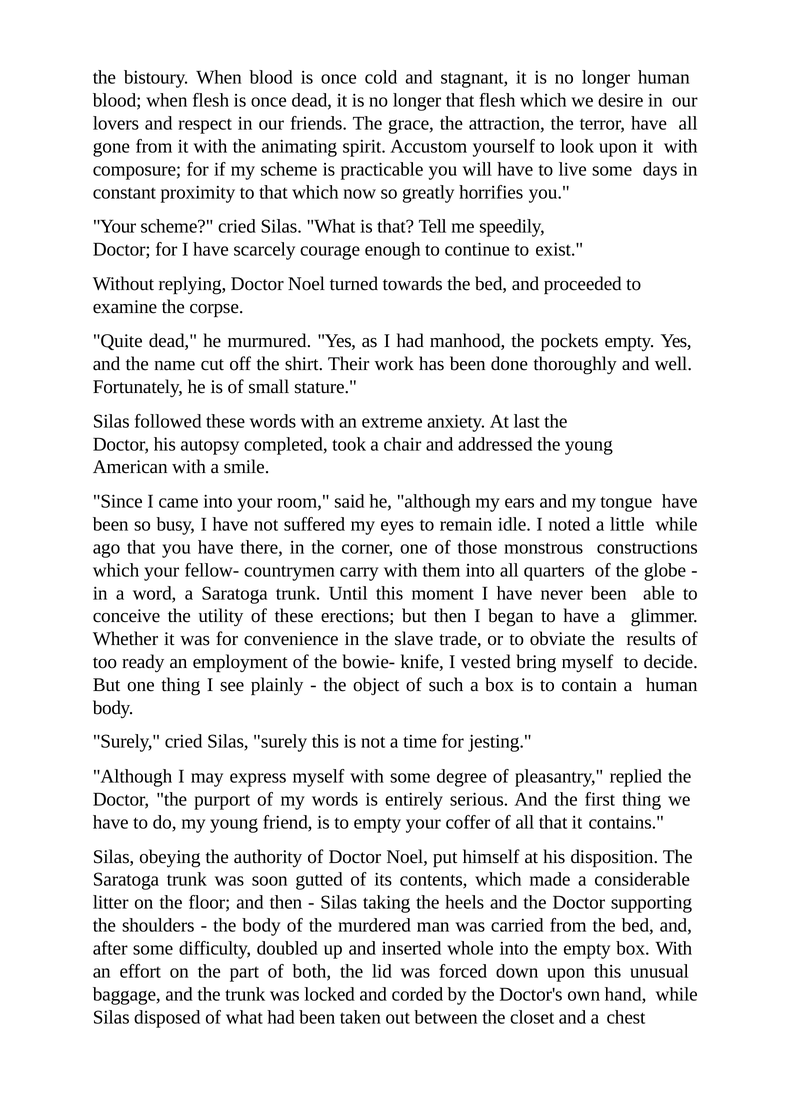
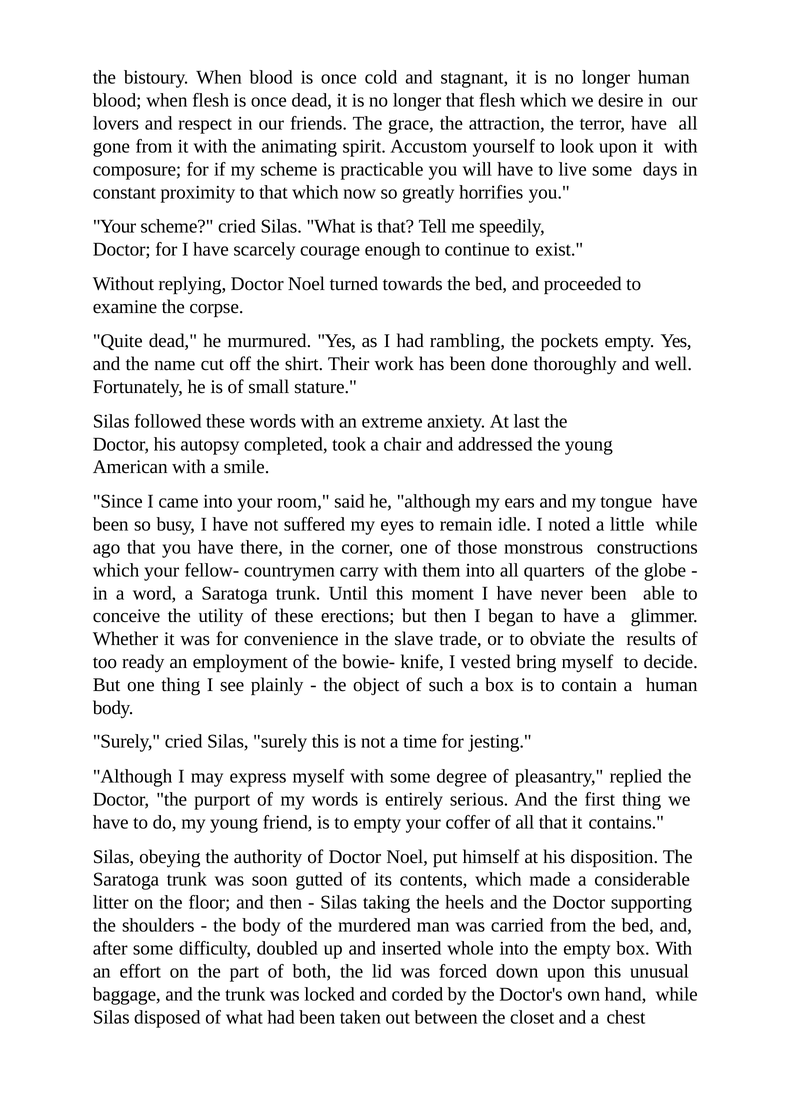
manhood: manhood -> rambling
